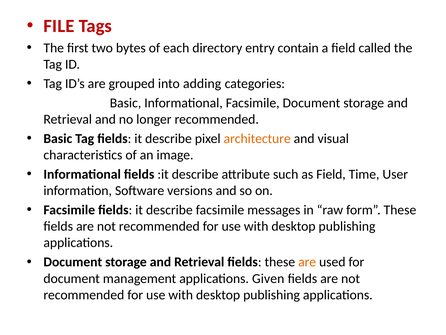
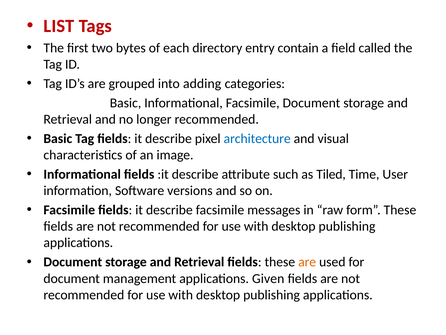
FILE: FILE -> LIST
architecture colour: orange -> blue
as Field: Field -> Tiled
